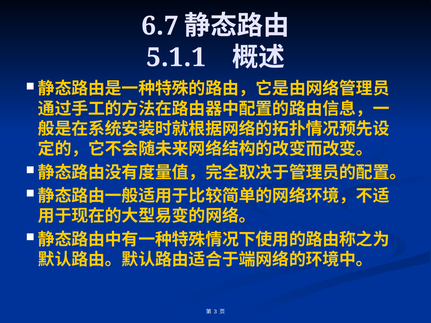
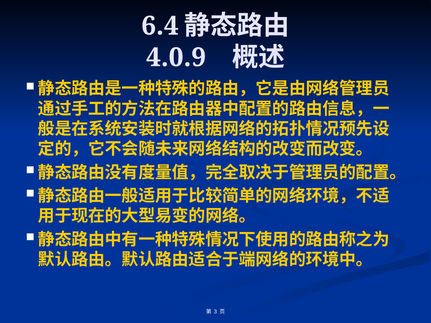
6.7: 6.7 -> 6.4
5.1.1: 5.1.1 -> 4.0.9
